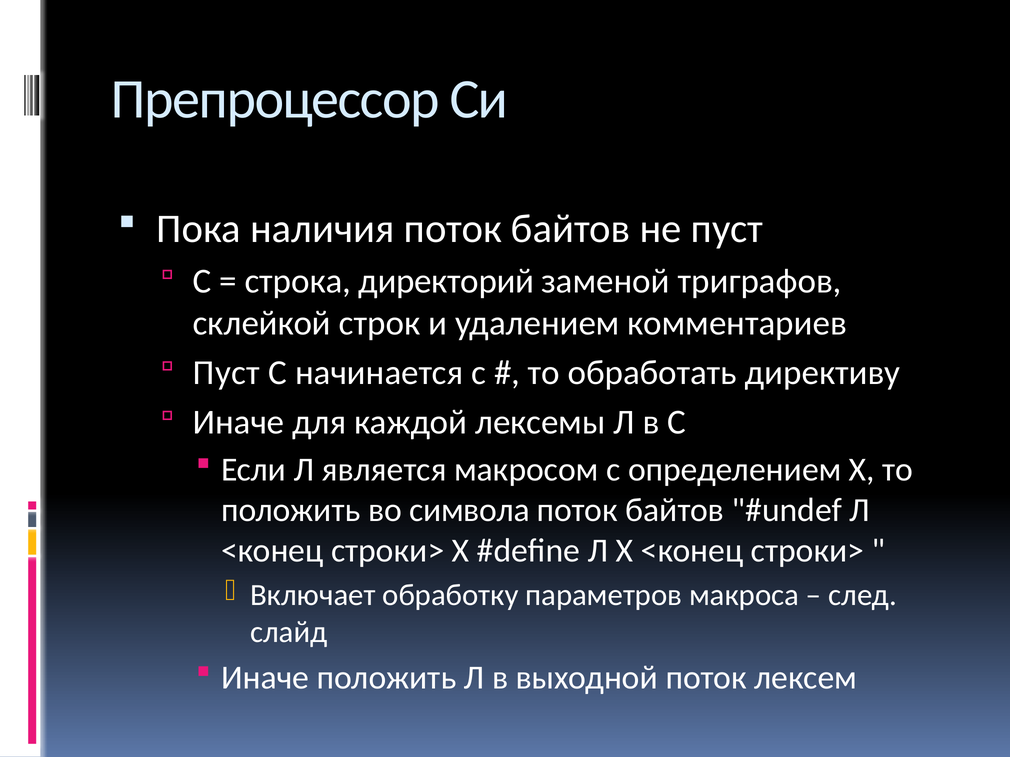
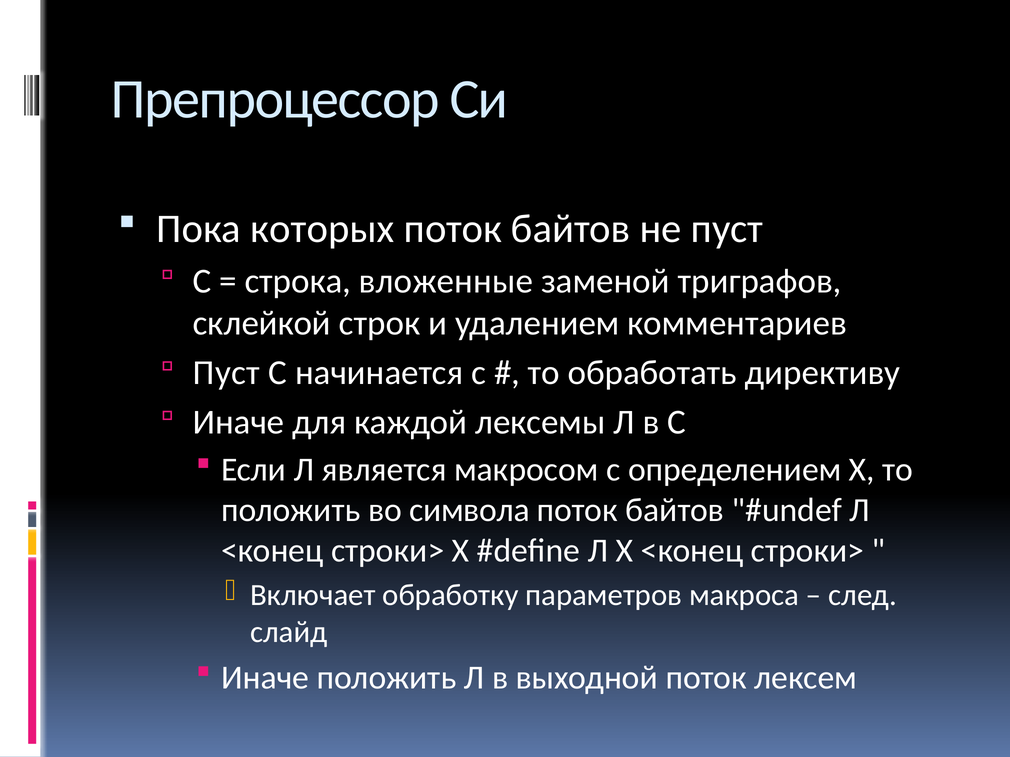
наличия: наличия -> которых
директорий: директорий -> вложенные
